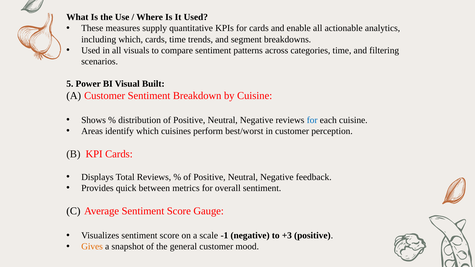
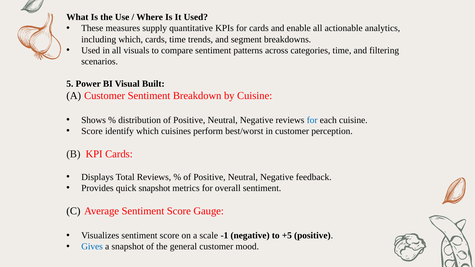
Areas at (92, 131): Areas -> Score
quick between: between -> snapshot
+3: +3 -> +5
Gives colour: orange -> blue
